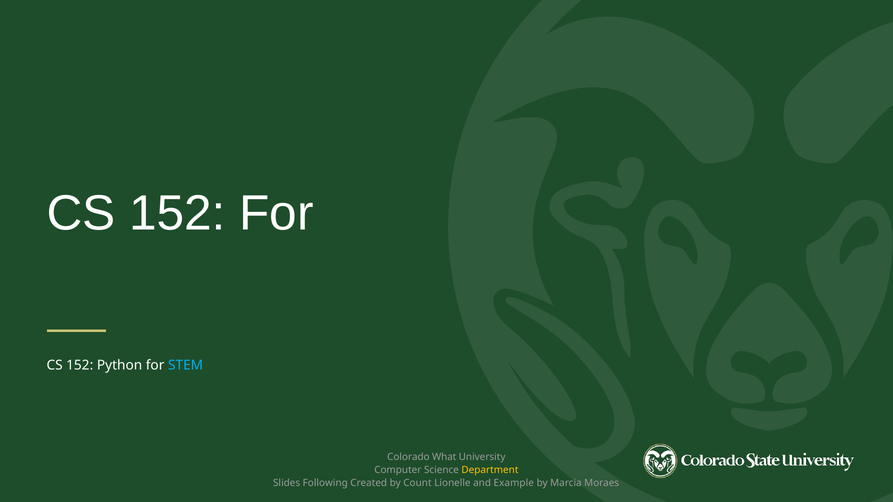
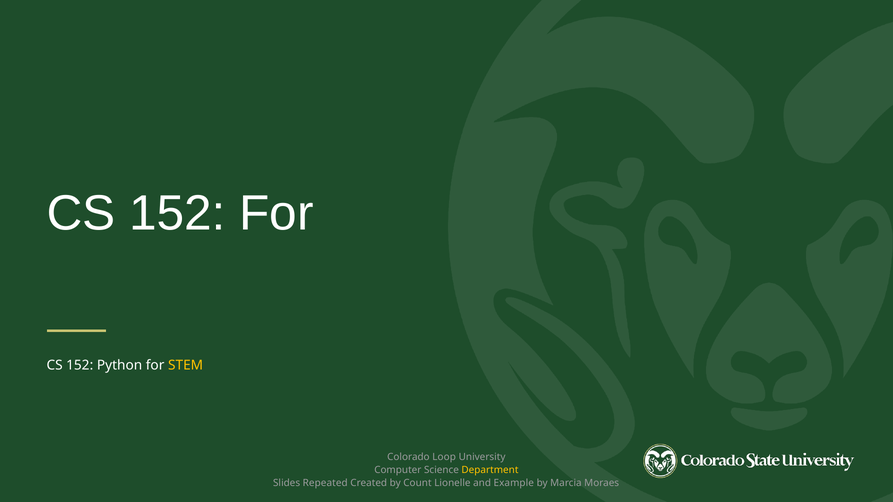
STEM colour: light blue -> yellow
What: What -> Loop
Following: Following -> Repeated
